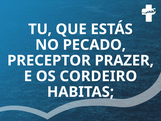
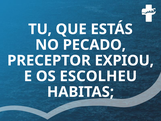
PRAZER: PRAZER -> EXPIOU
CORDEIRO: CORDEIRO -> ESCOLHEU
